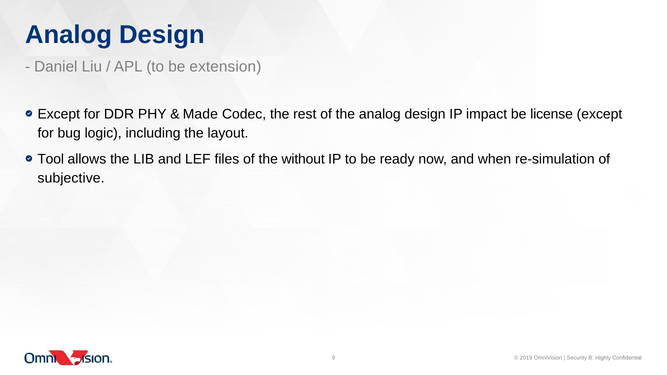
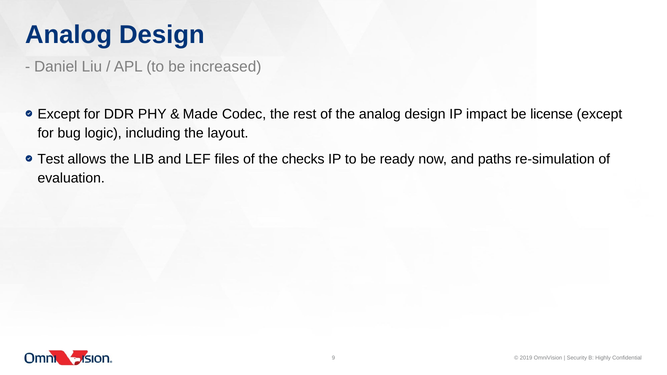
extension: extension -> increased
Tool: Tool -> Test
without: without -> checks
when: when -> paths
subjective: subjective -> evaluation
